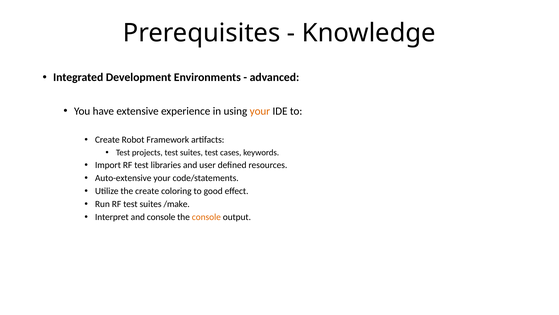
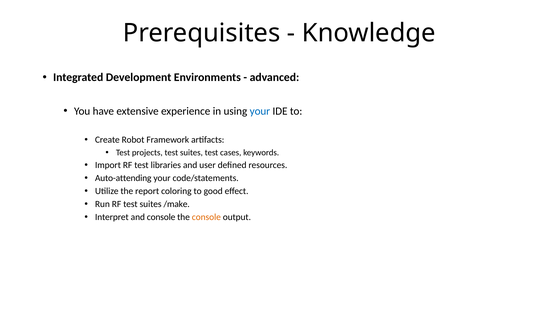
your at (260, 111) colour: orange -> blue
Auto-extensive: Auto-extensive -> Auto-attending
the create: create -> report
